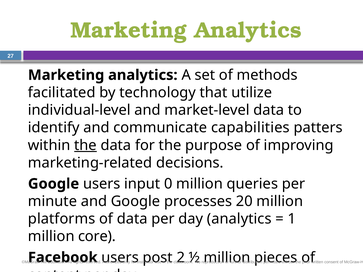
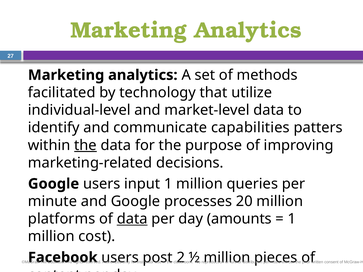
input 0: 0 -> 1
data at (132, 219) underline: none -> present
day analytics: analytics -> amounts
core: core -> cost
